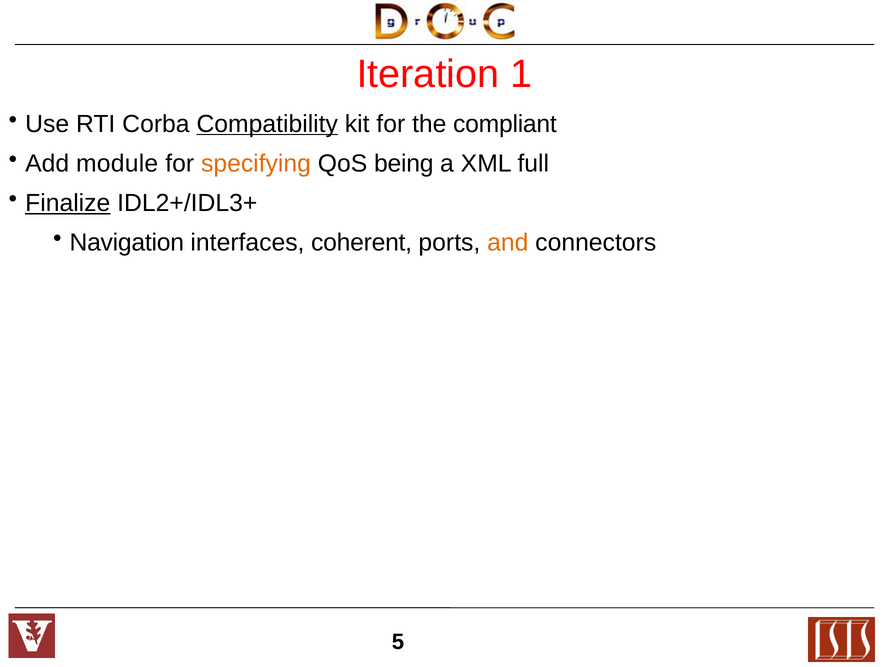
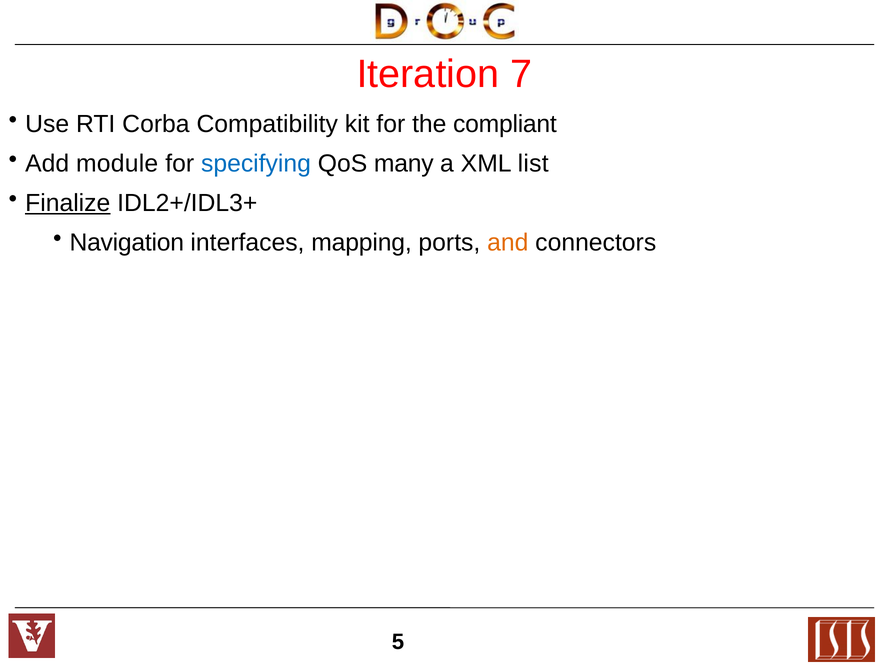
1: 1 -> 7
Compatibility underline: present -> none
specifying colour: orange -> blue
being: being -> many
full: full -> list
coherent: coherent -> mapping
